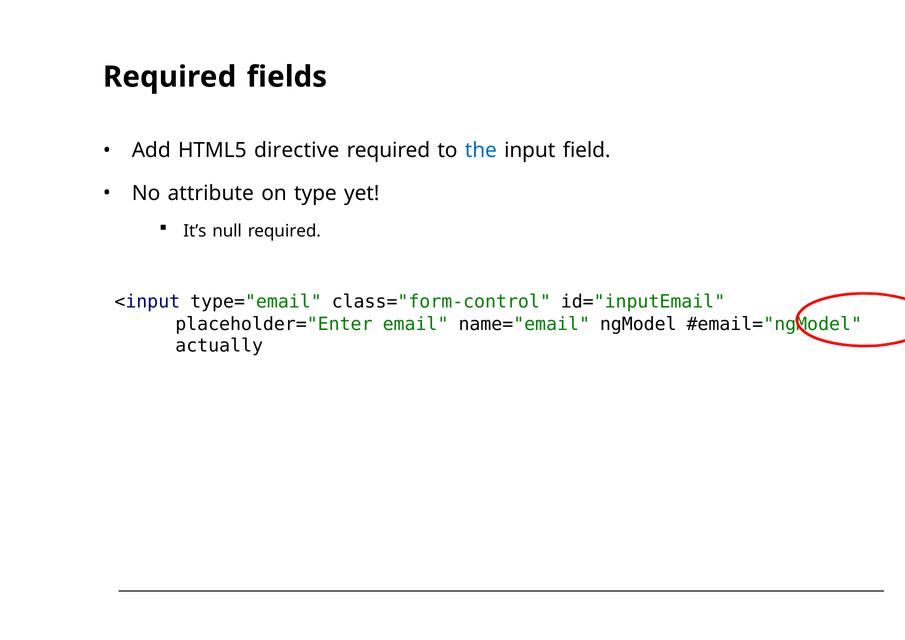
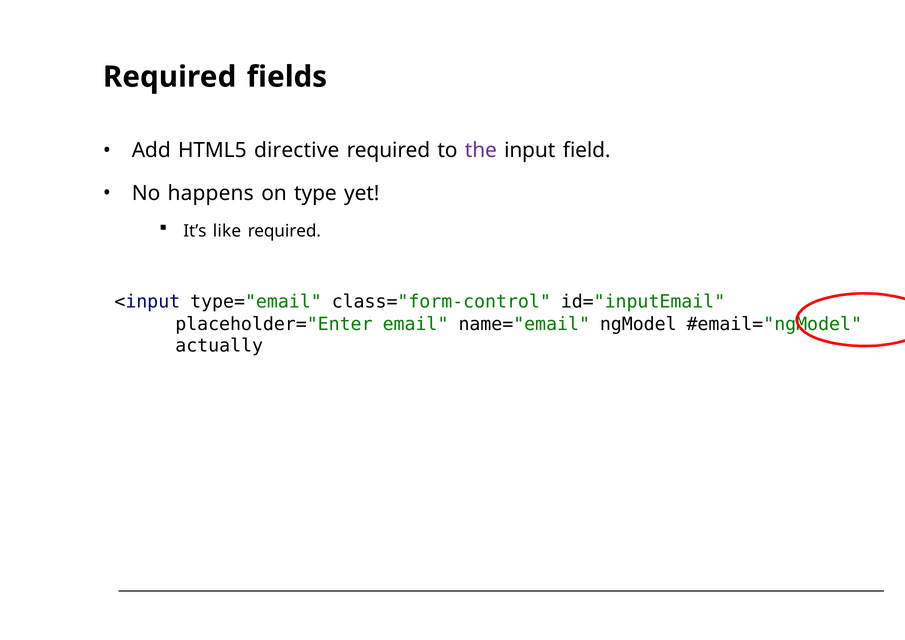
the colour: blue -> purple
attribute: attribute -> happens
null: null -> like
